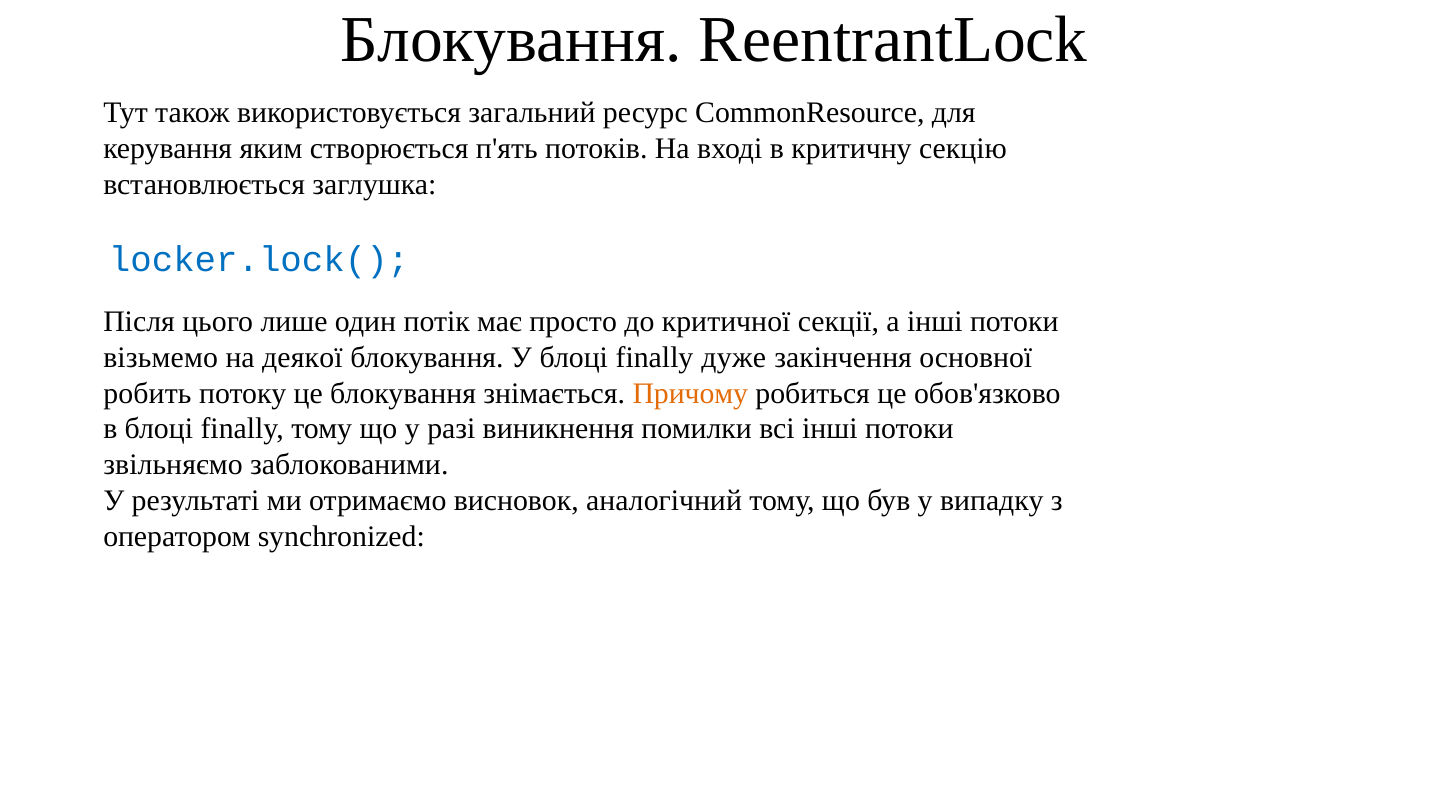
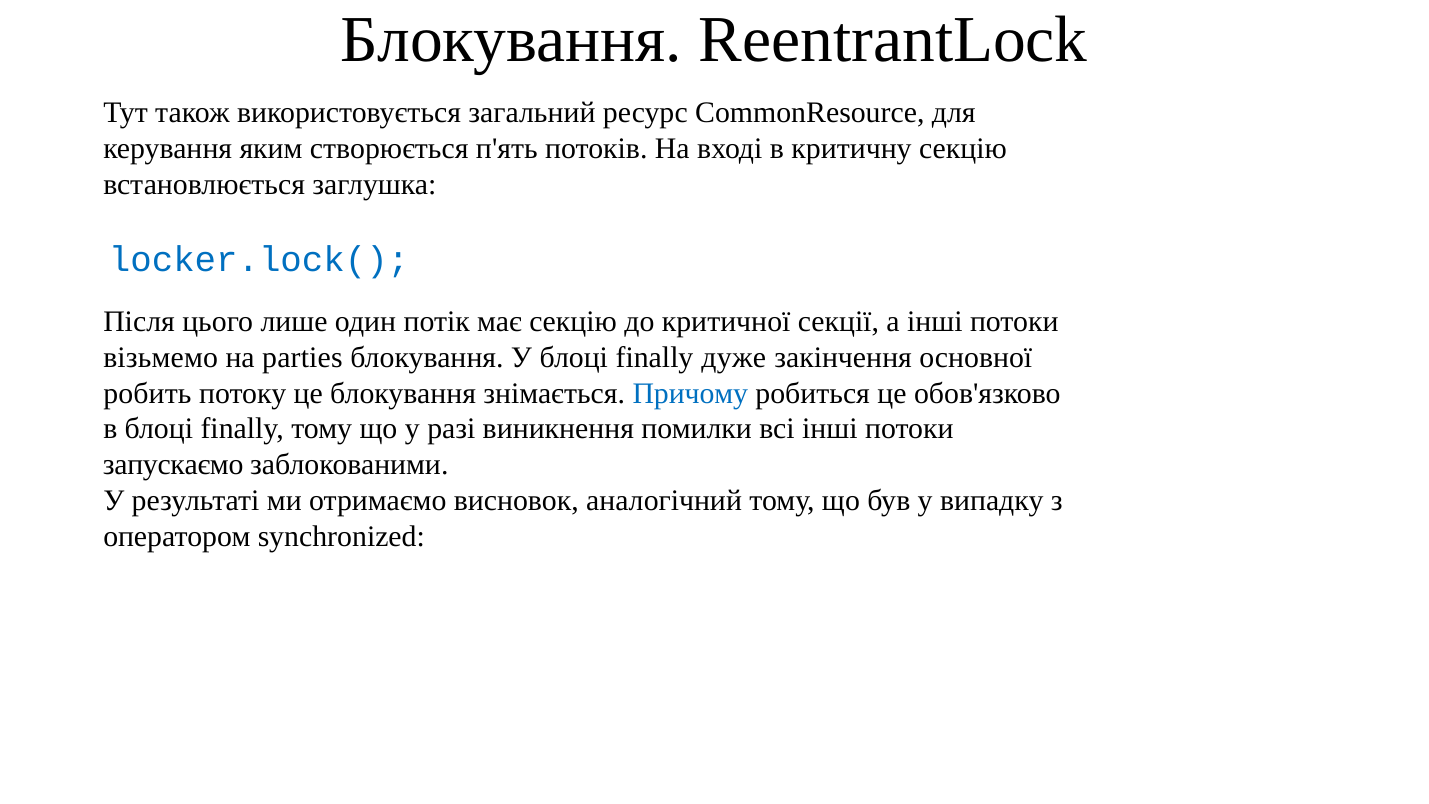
має просто: просто -> секцію
деякої: деякої -> parties
Причому colour: orange -> blue
звільняємо: звільняємо -> запускаємо
